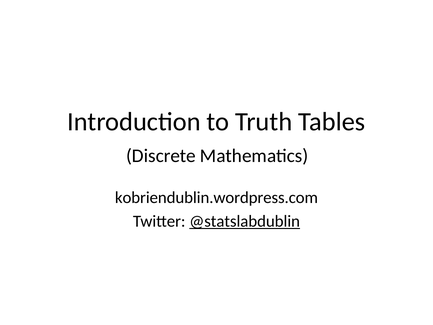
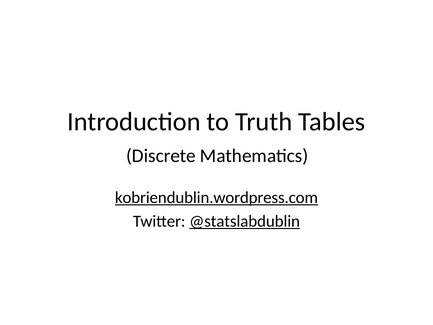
kobriendublin.wordpress.com underline: none -> present
